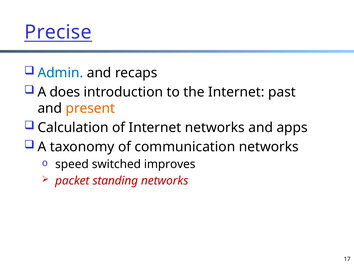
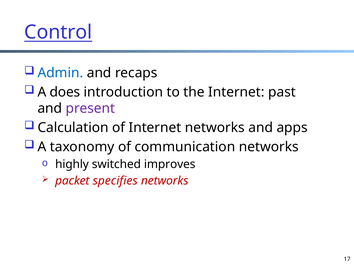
Precise: Precise -> Control
present colour: orange -> purple
speed: speed -> highly
standing: standing -> specifies
